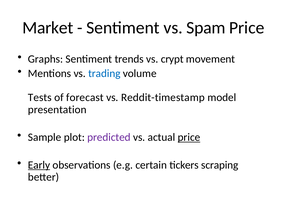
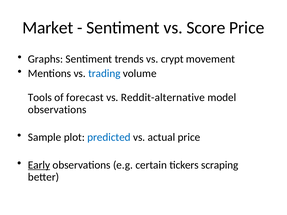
Spam: Spam -> Score
Tests: Tests -> Tools
Reddit-timestamp: Reddit-timestamp -> Reddit-alternative
presentation at (57, 110): presentation -> observations
predicted colour: purple -> blue
price at (189, 137) underline: present -> none
